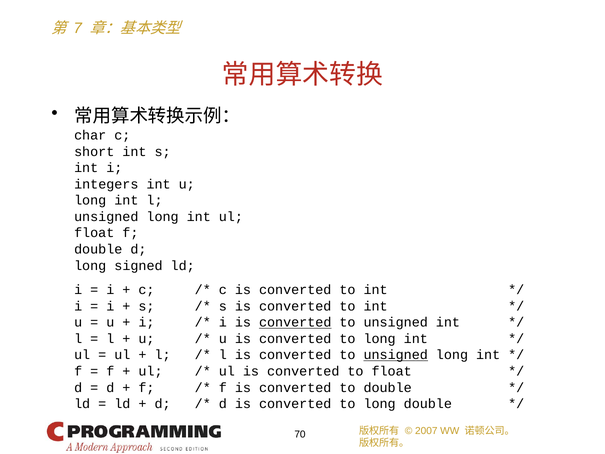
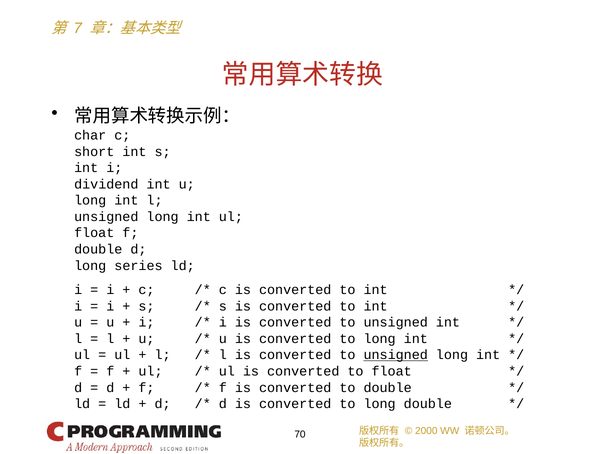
integers: integers -> dividend
signed: signed -> series
converted at (295, 322) underline: present -> none
2007: 2007 -> 2000
